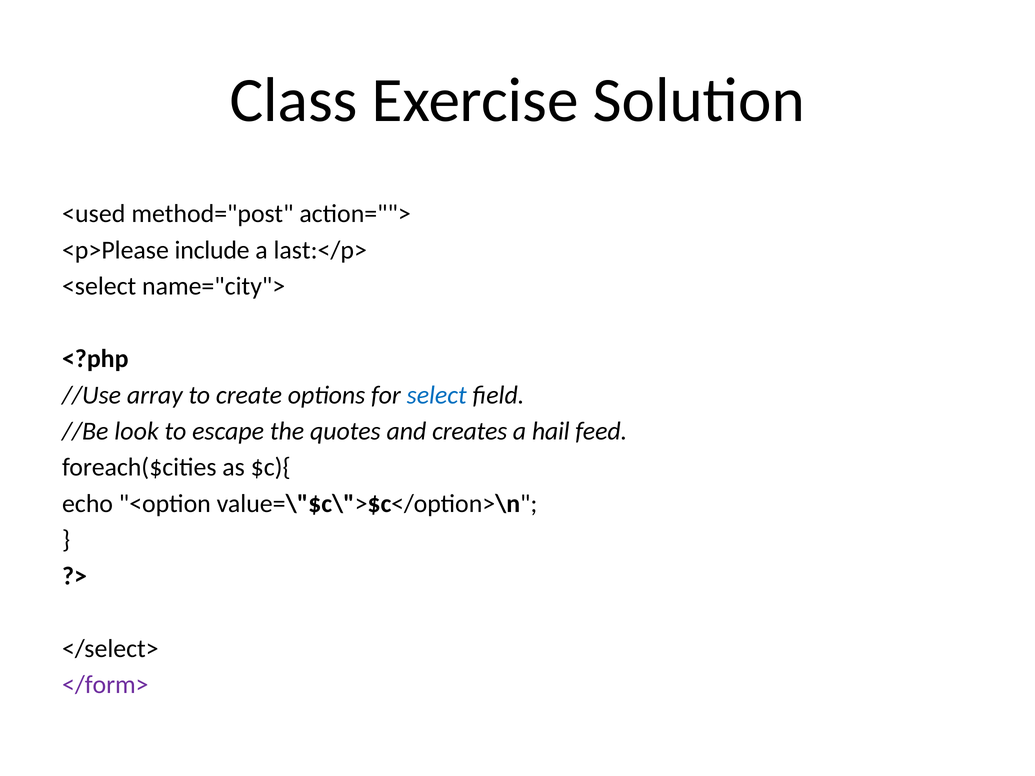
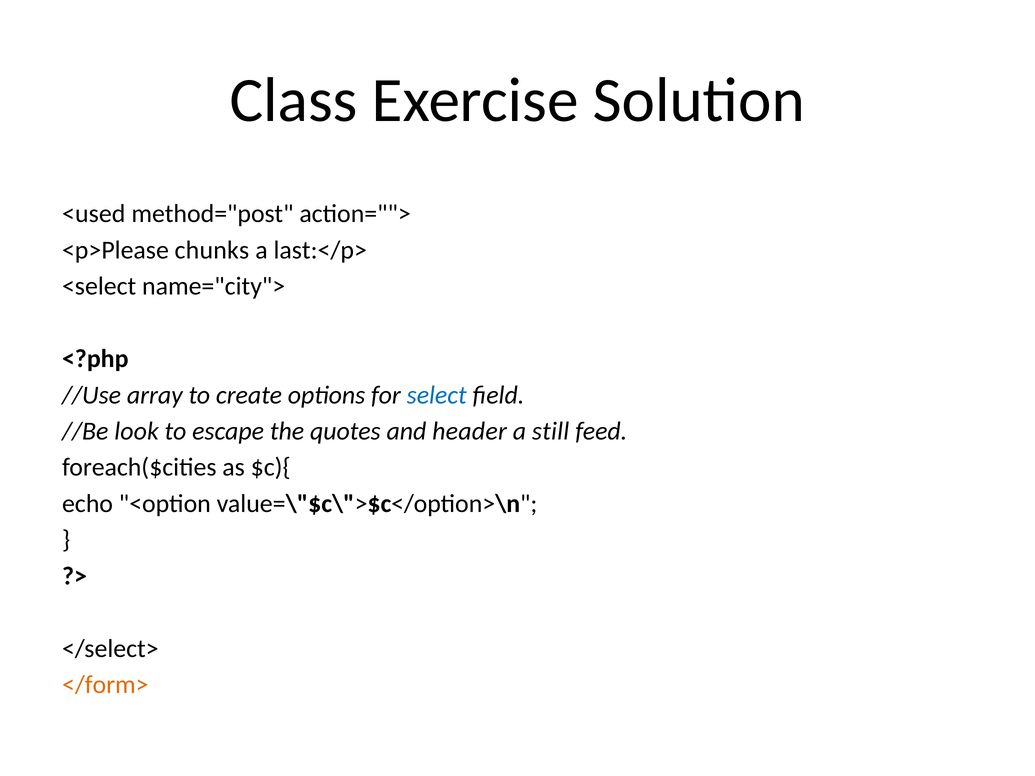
include: include -> chunks
creates: creates -> header
hail: hail -> still
</form> colour: purple -> orange
